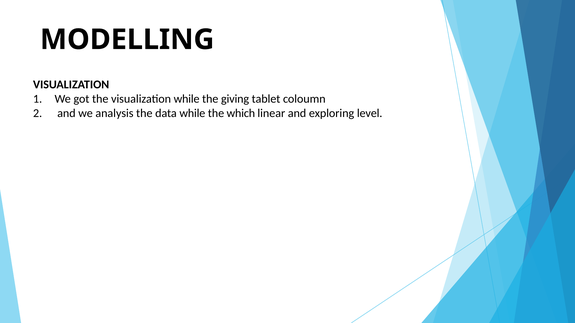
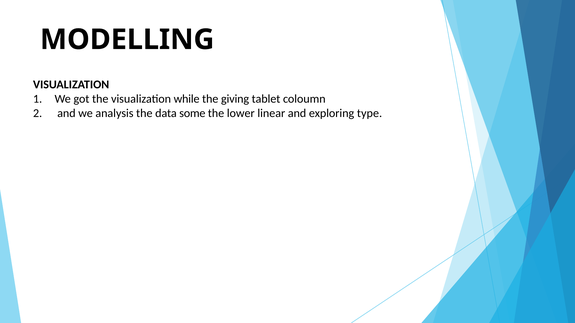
data while: while -> some
which: which -> lower
level: level -> type
